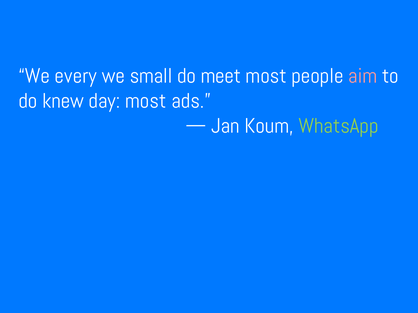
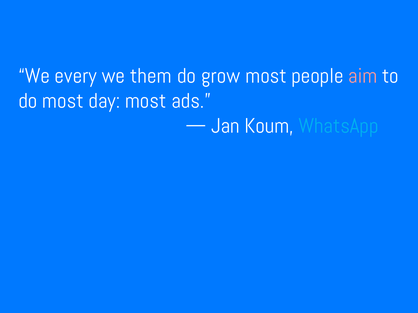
small: small -> them
meet: meet -> grow
do knew: knew -> most
WhatsApp colour: light green -> light blue
